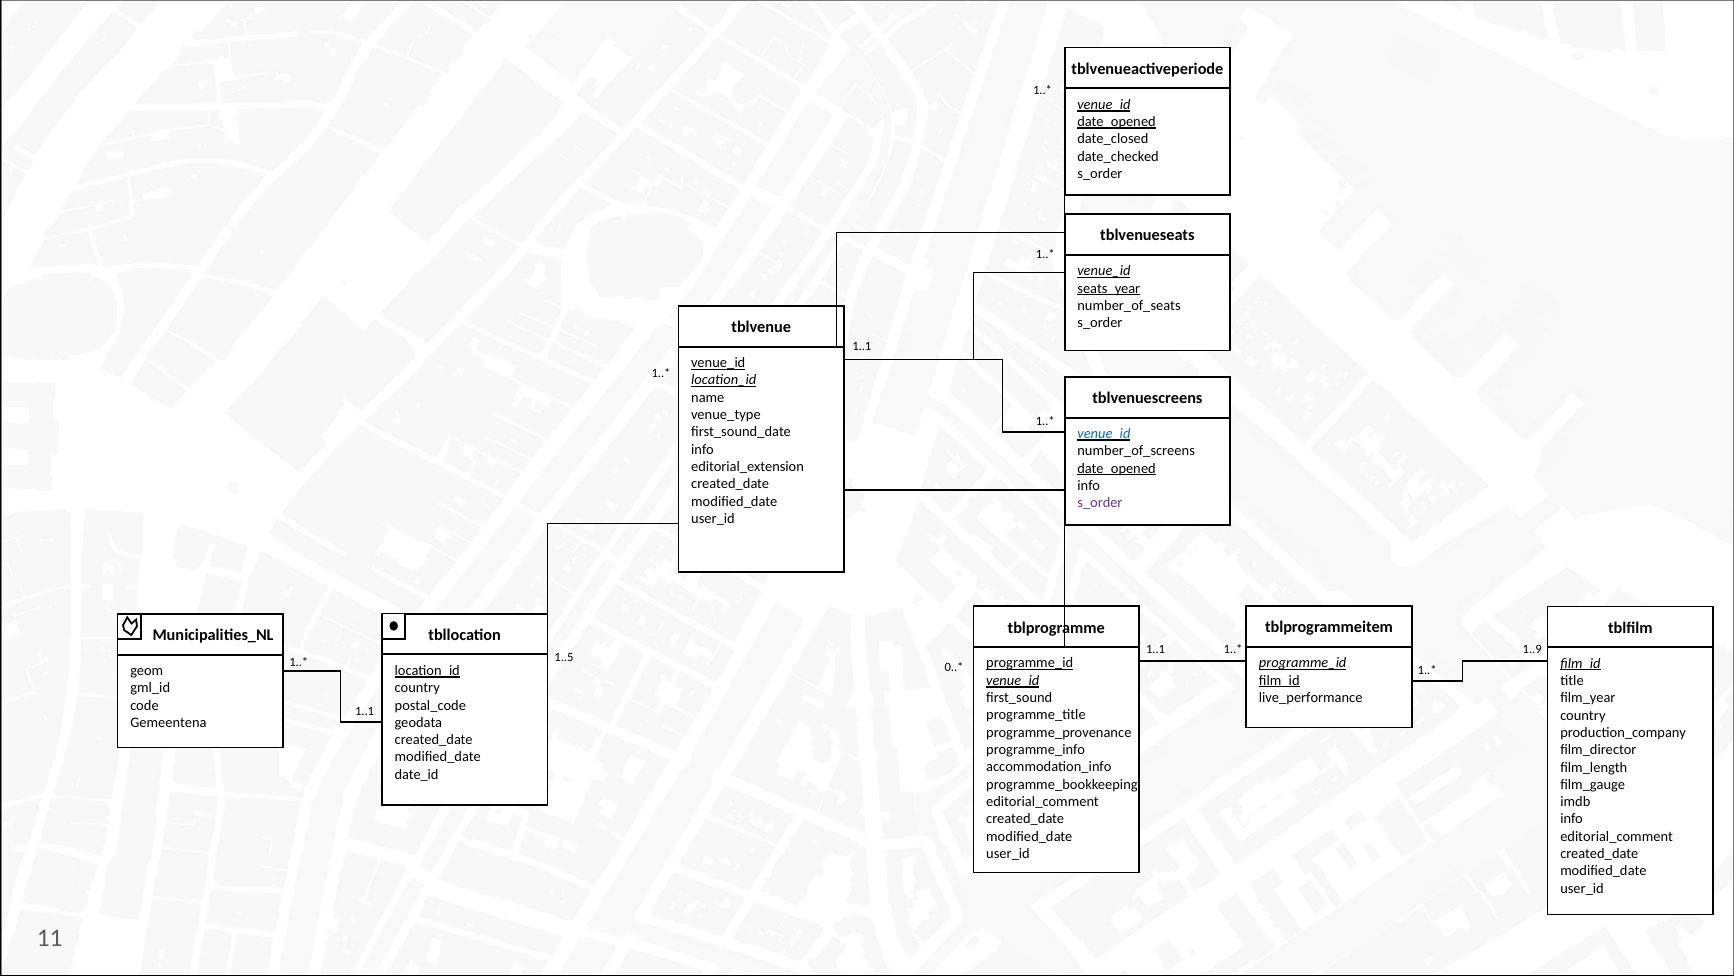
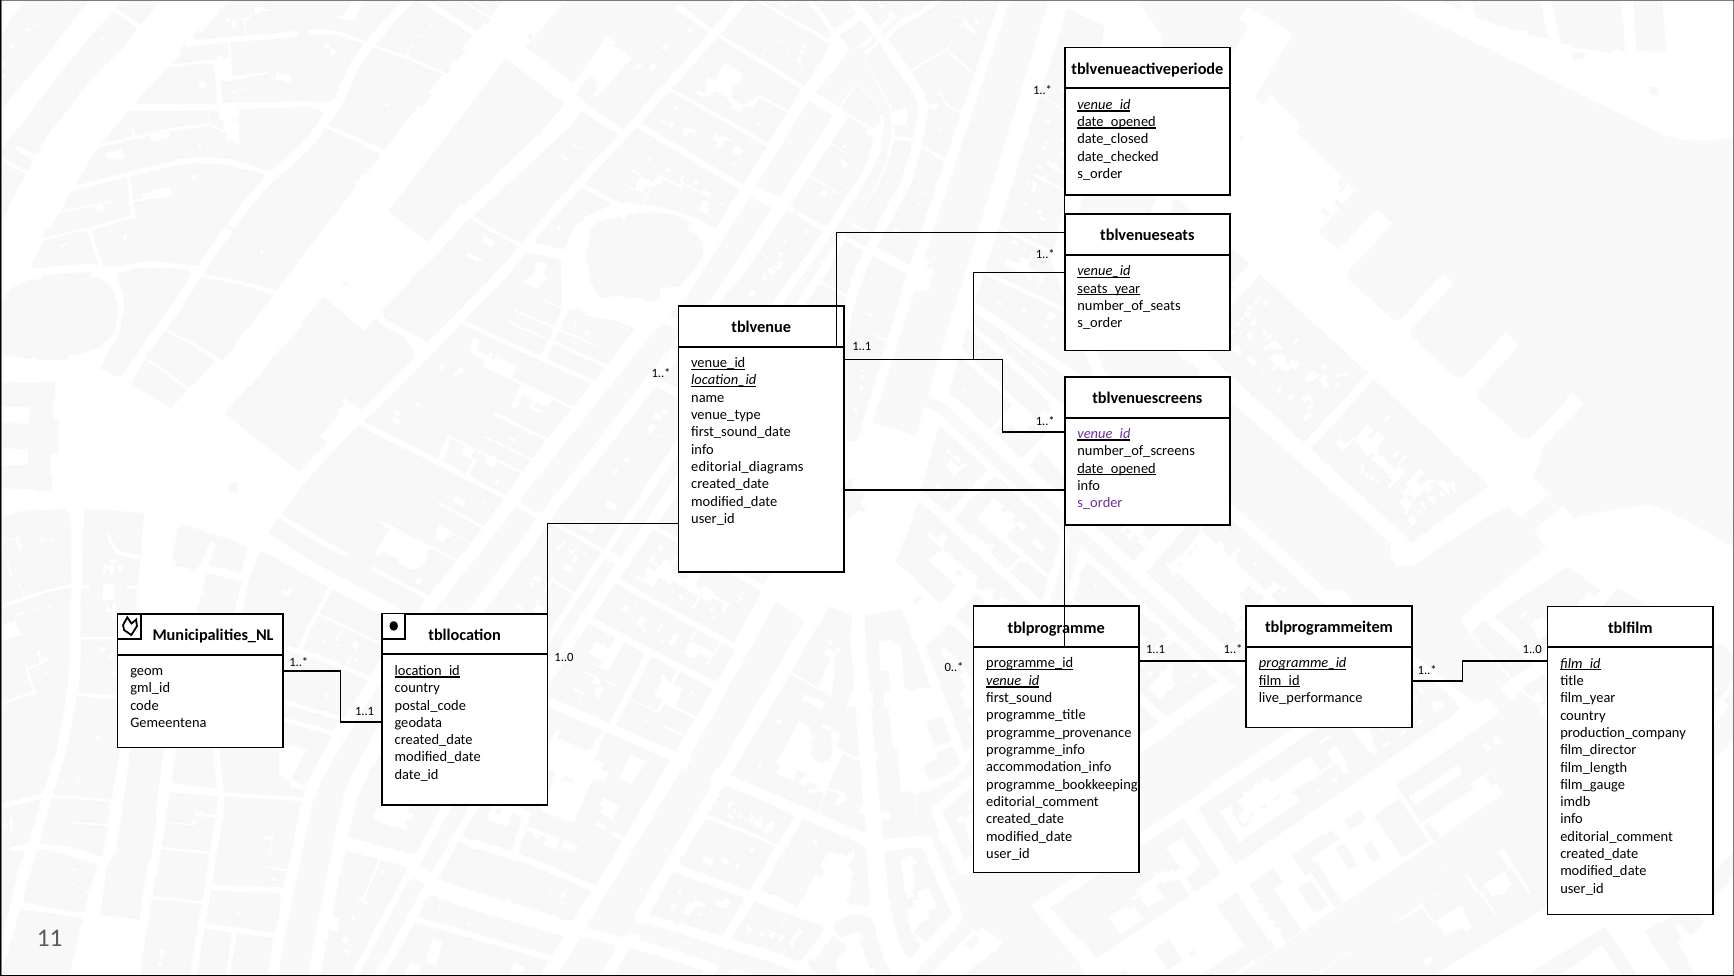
venue_id at (1104, 433) colour: blue -> purple
editorial_extension: editorial_extension -> editorial_diagrams
1..9 at (1532, 648): 1..9 -> 1..0
1..5 at (564, 657): 1..5 -> 1..0
